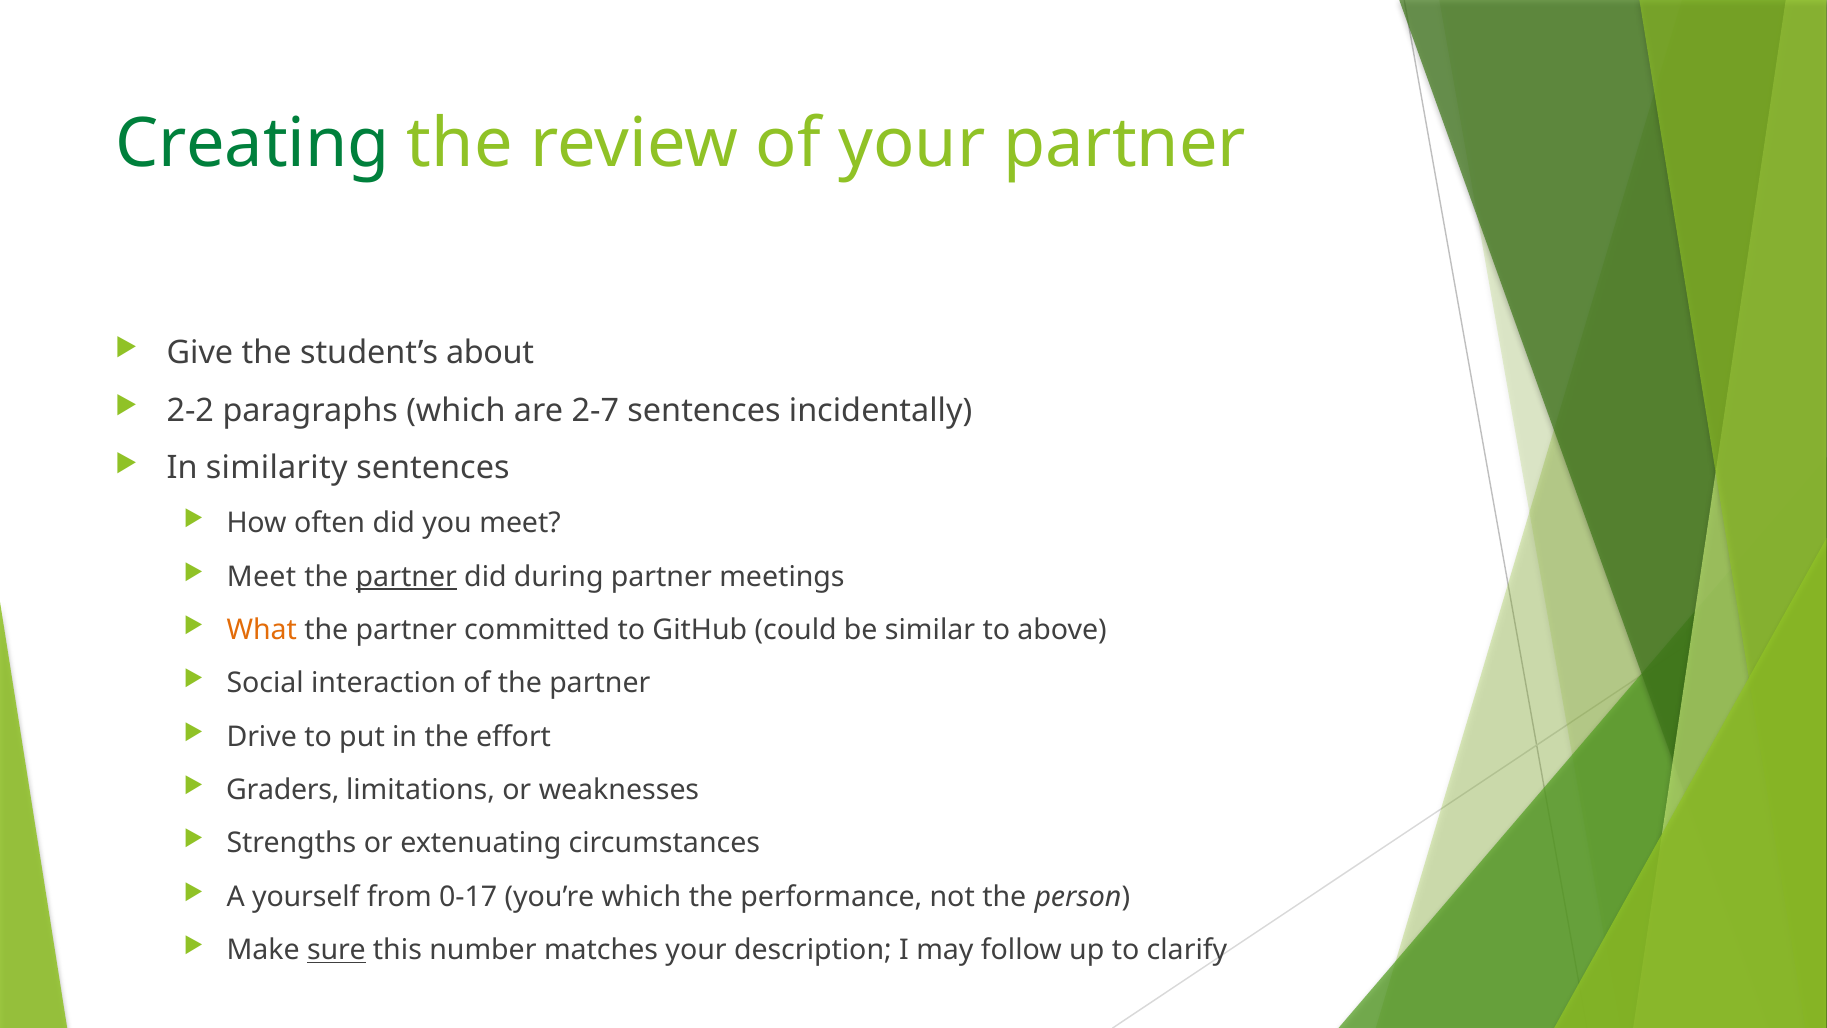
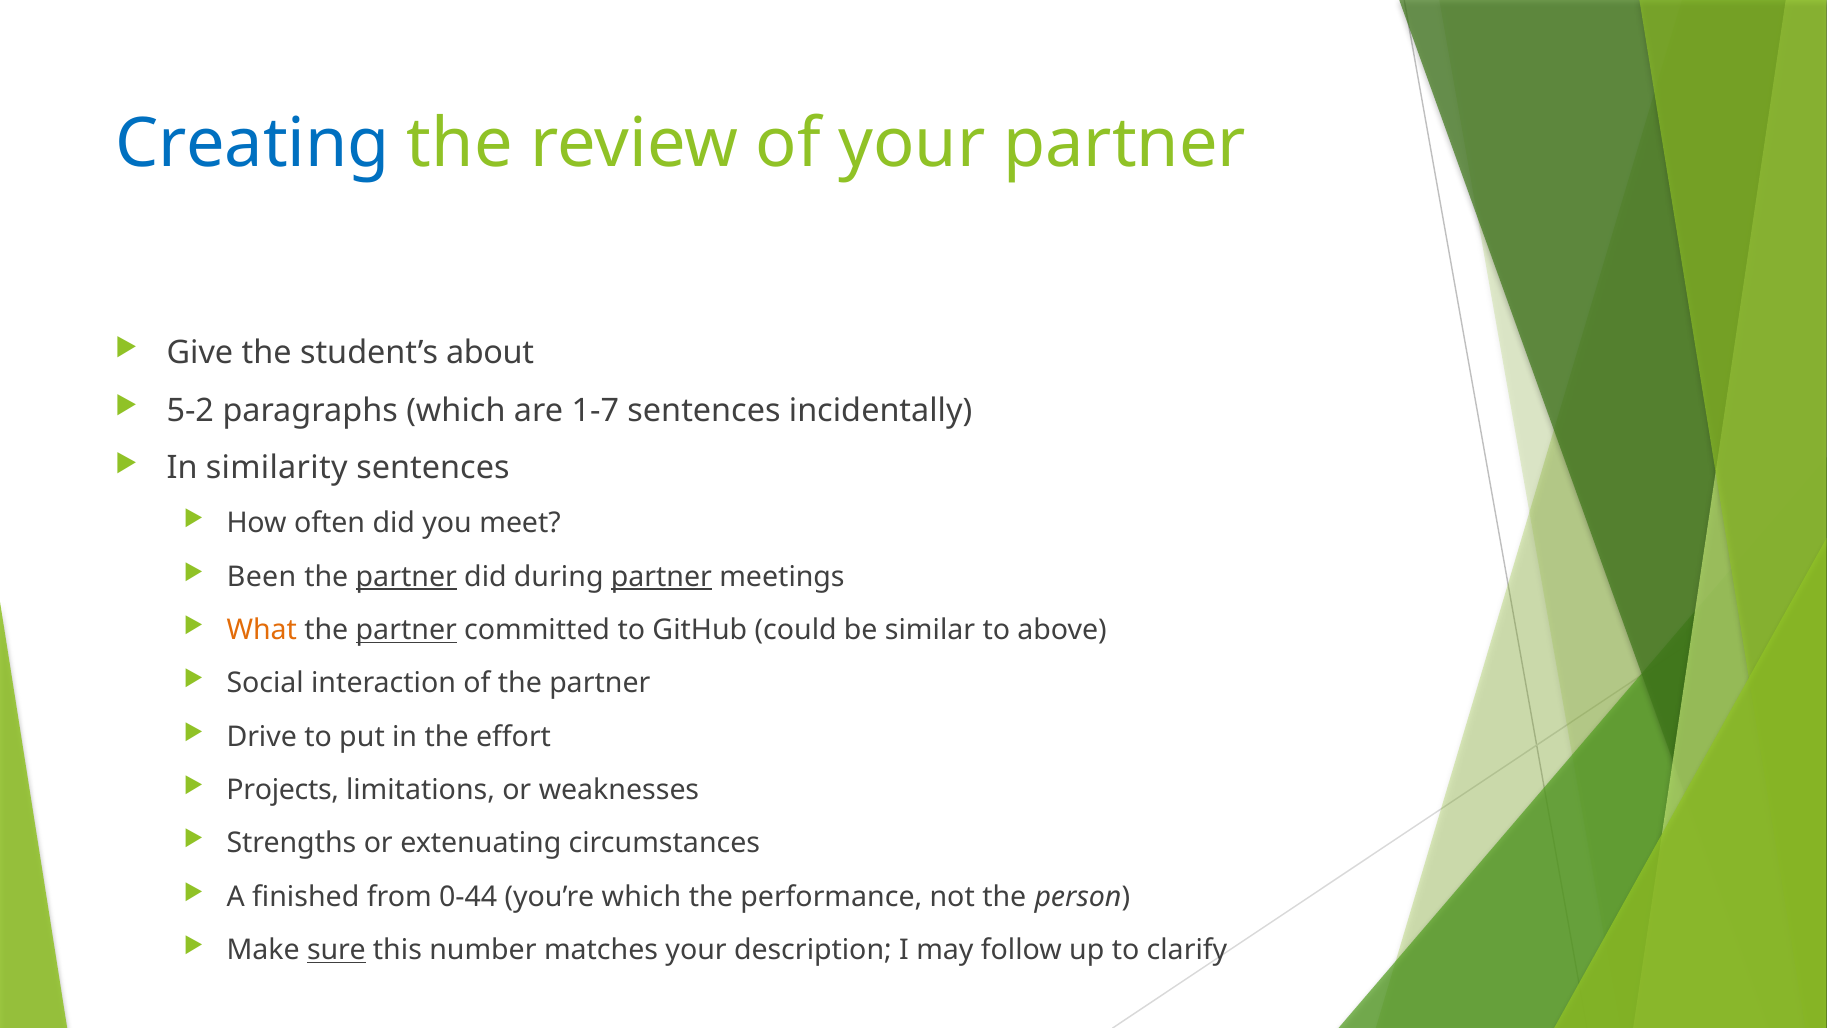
Creating colour: green -> blue
2-2: 2-2 -> 5-2
2-7: 2-7 -> 1-7
Meet at (262, 577): Meet -> Been
partner at (661, 577) underline: none -> present
partner at (406, 630) underline: none -> present
Graders: Graders -> Projects
yourself: yourself -> finished
0-17: 0-17 -> 0-44
